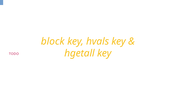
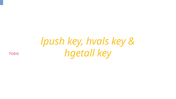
block: block -> lpush
